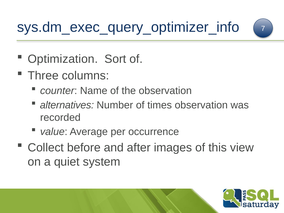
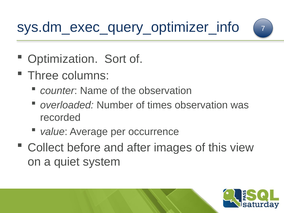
alternatives: alternatives -> overloaded
